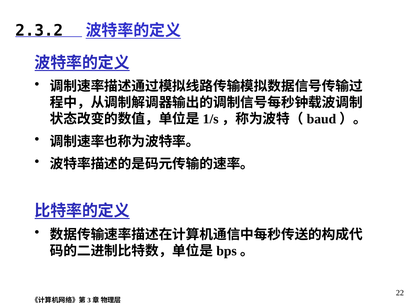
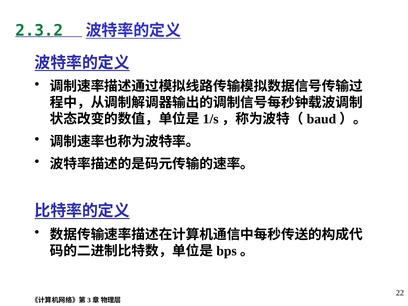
2.3.2 colour: black -> green
